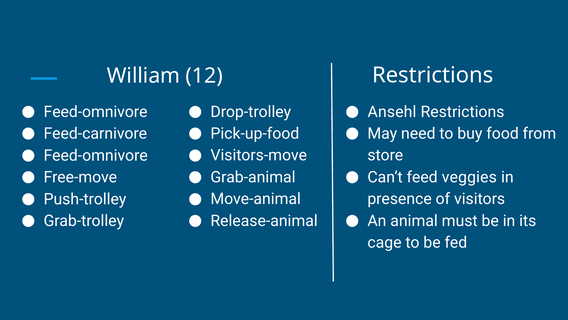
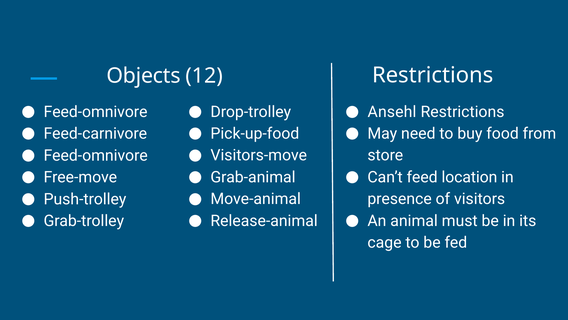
William: William -> Objects
veggies: veggies -> location
